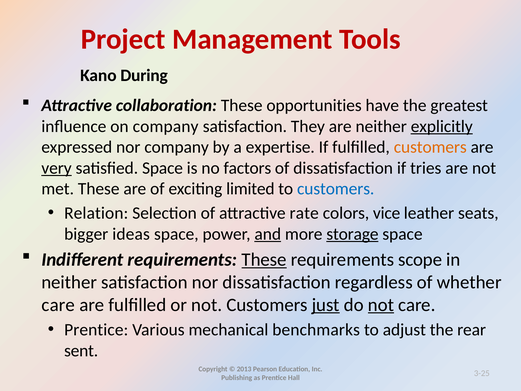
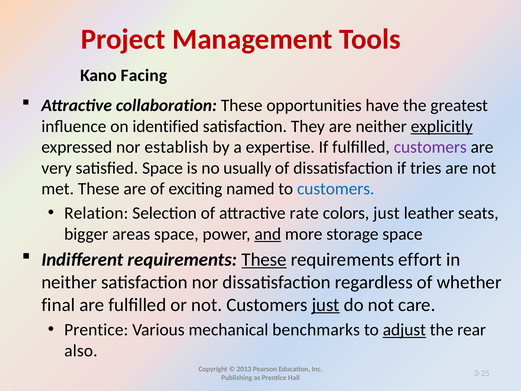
During: During -> Facing
on company: company -> identified
nor company: company -> establish
customers at (430, 147) colour: orange -> purple
very underline: present -> none
factors: factors -> usually
limited: limited -> named
colors vice: vice -> just
ideas: ideas -> areas
storage underline: present -> none
scope: scope -> effort
care at (58, 305): care -> final
not at (381, 305) underline: present -> none
adjust underline: none -> present
sent: sent -> also
